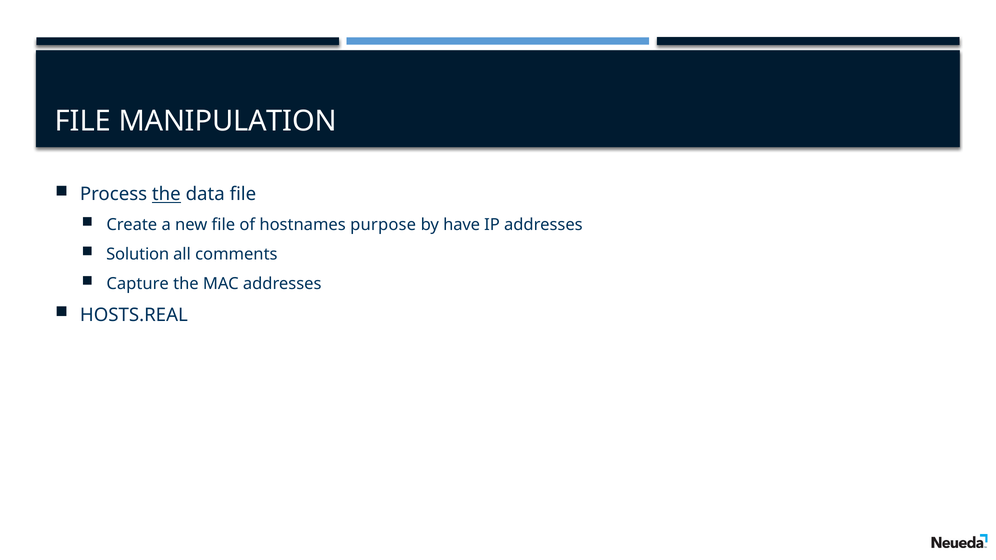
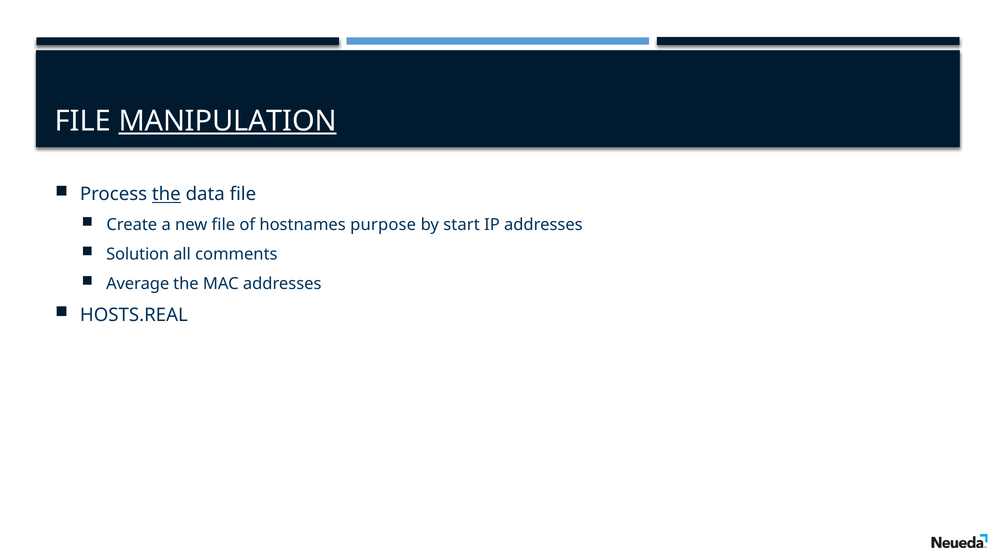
MANIPULATION underline: none -> present
have: have -> start
Capture: Capture -> Average
